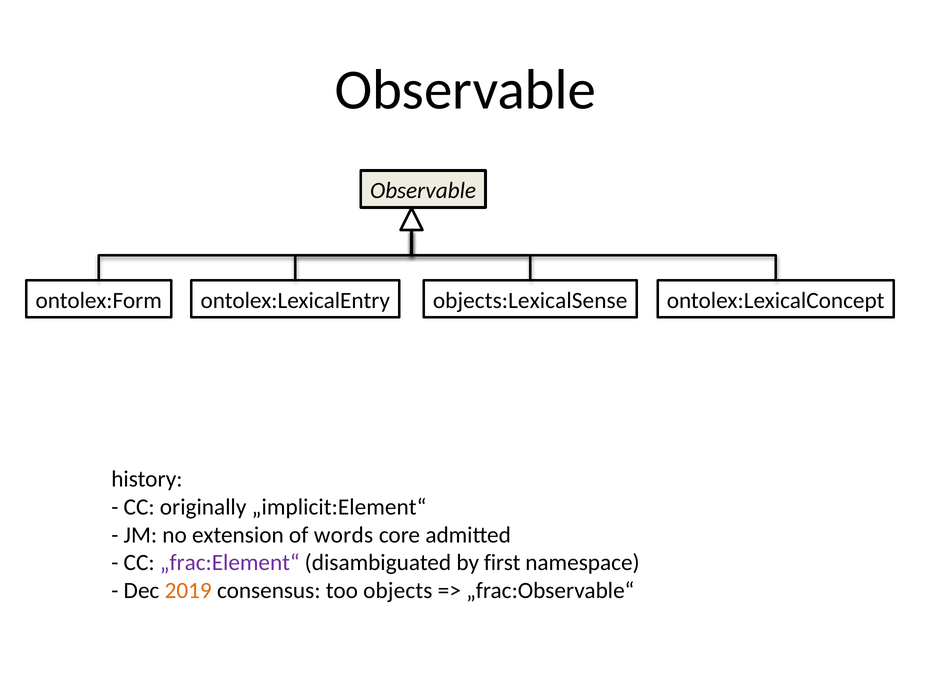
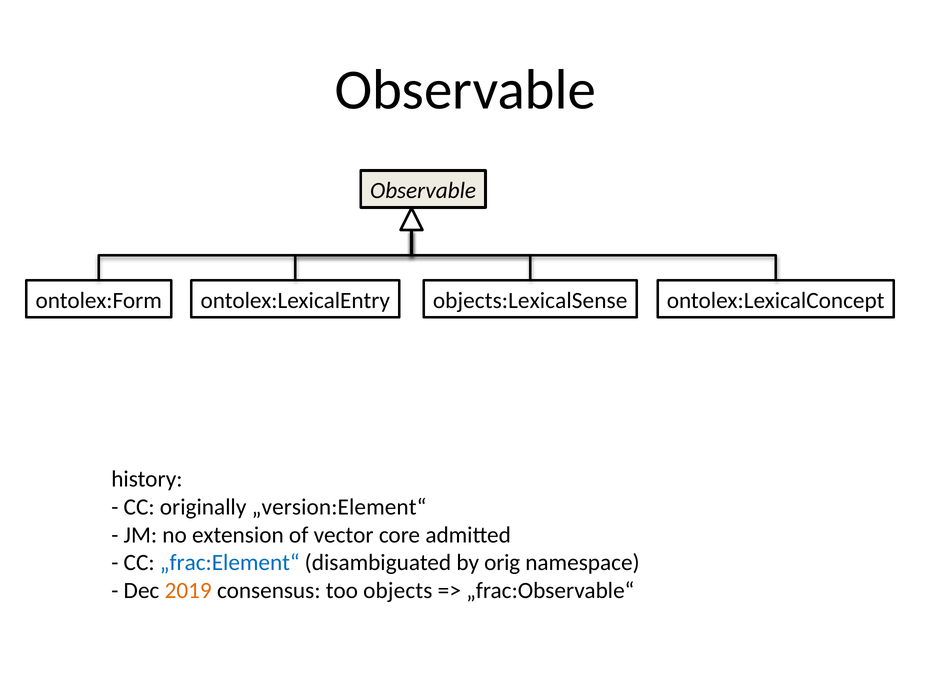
„implicit:Element“: „implicit:Element“ -> „version:Element“
words: words -> vector
„frac:Element“ colour: purple -> blue
first: first -> orig
